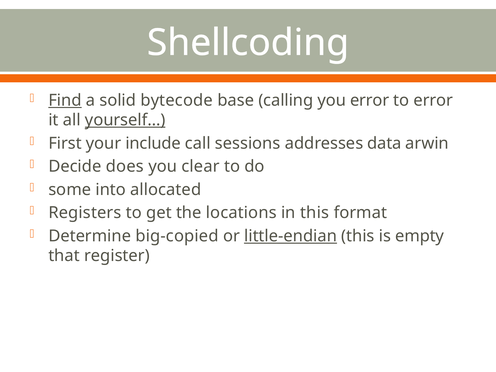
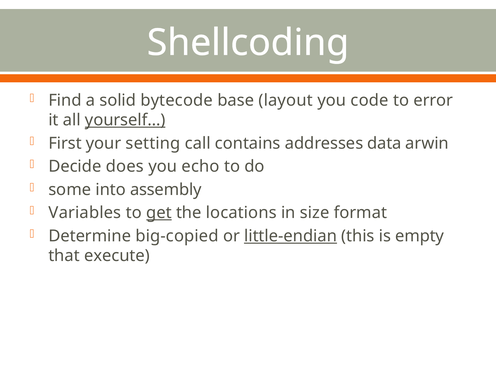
Find underline: present -> none
calling: calling -> layout
you error: error -> code
include: include -> setting
sessions: sessions -> contains
clear: clear -> echo
allocated: allocated -> assembly
Registers: Registers -> Variables
get underline: none -> present
in this: this -> size
register: register -> execute
